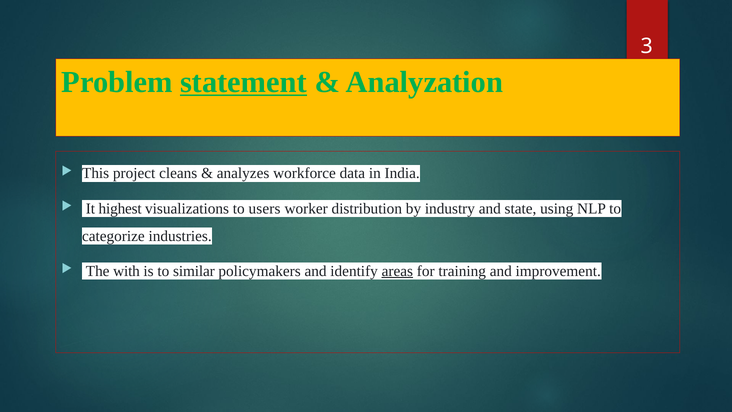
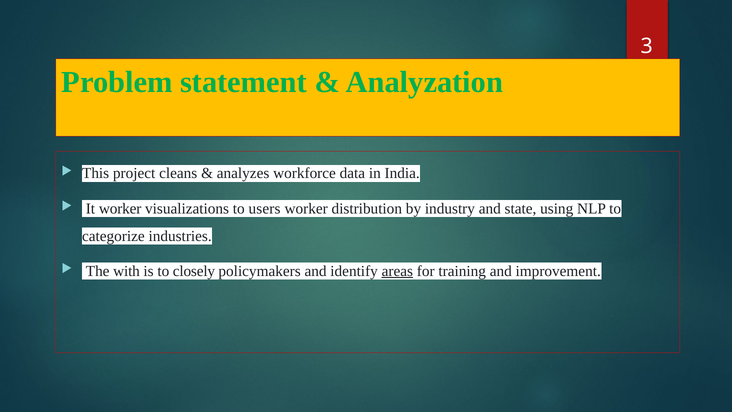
statement underline: present -> none
It highest: highest -> worker
similar: similar -> closely
